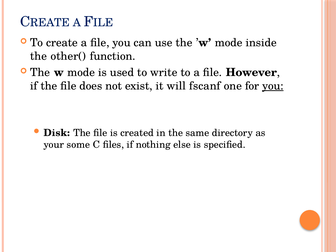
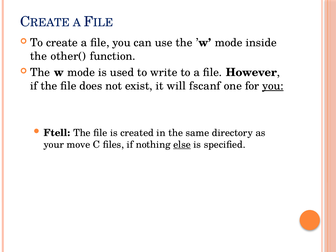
Disk: Disk -> Ftell
some: some -> move
else underline: none -> present
